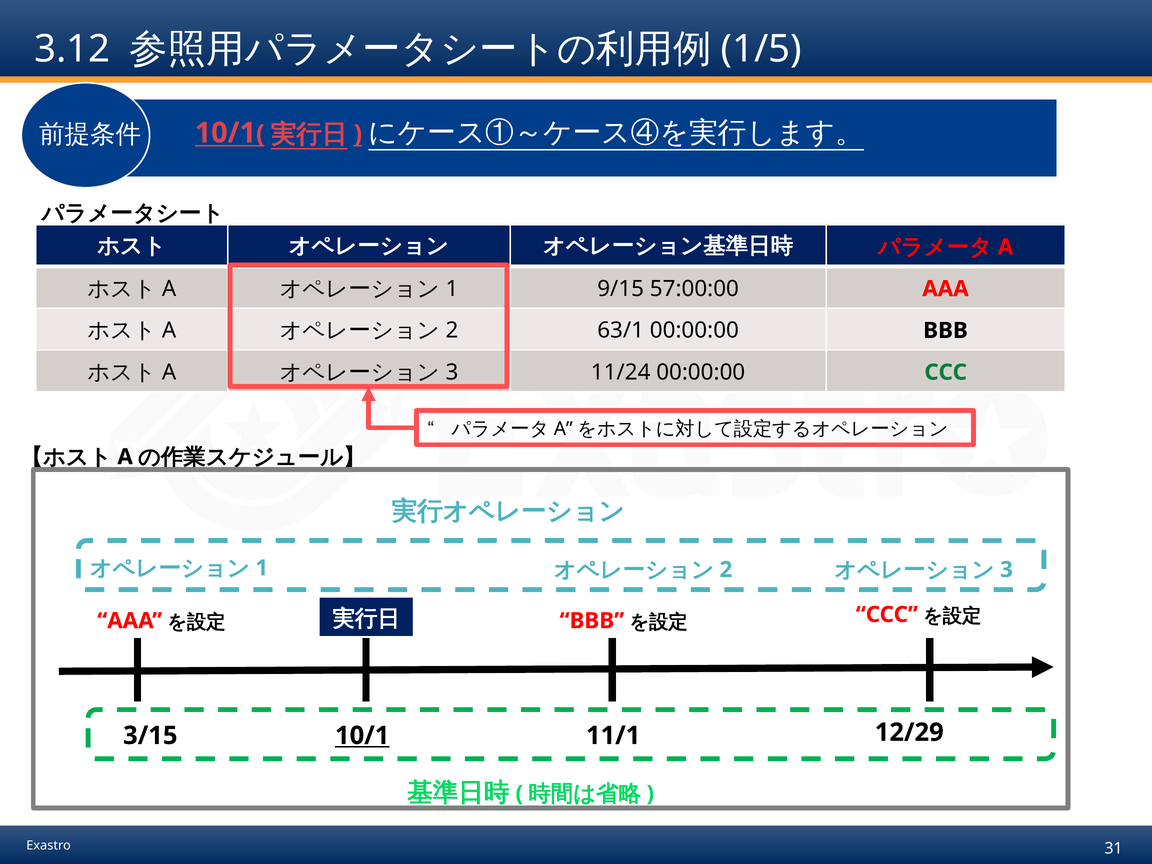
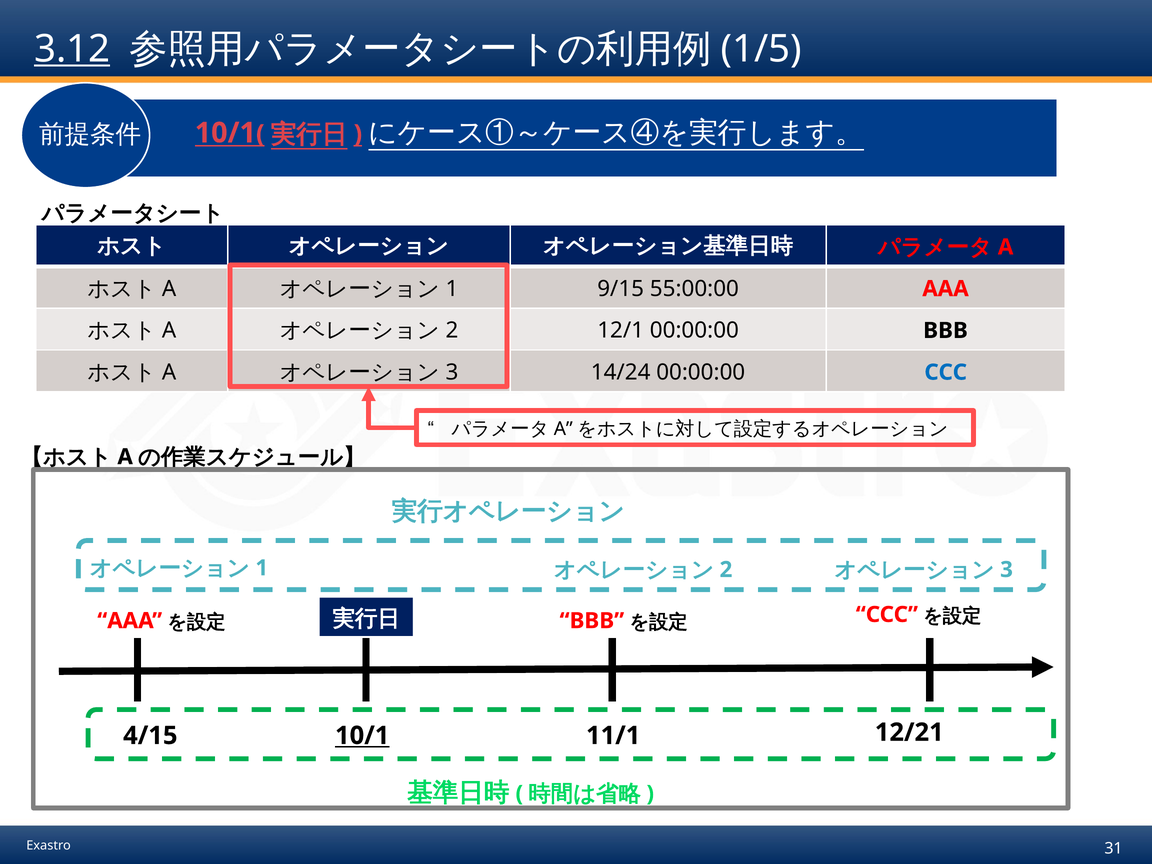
3.12 underline: none -> present
57:00:00: 57:00:00 -> 55:00:00
63/1: 63/1 -> 12/1
11/24: 11/24 -> 14/24
CCC colour: green -> blue
3/15: 3/15 -> 4/15
12/29: 12/29 -> 12/21
